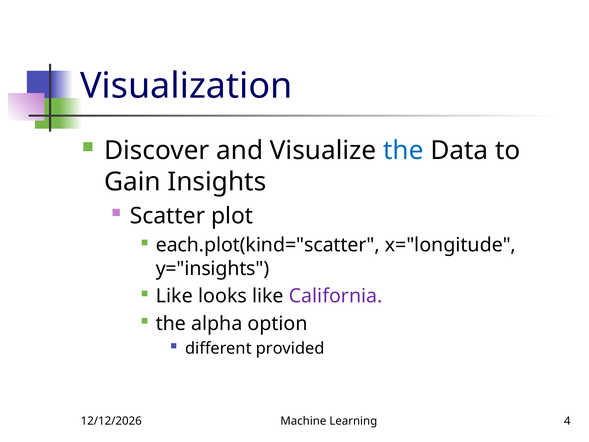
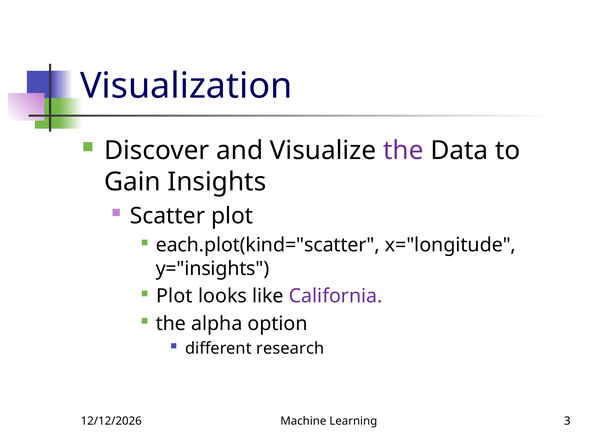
the at (403, 150) colour: blue -> purple
Like at (174, 296): Like -> Plot
provided: provided -> research
4: 4 -> 3
